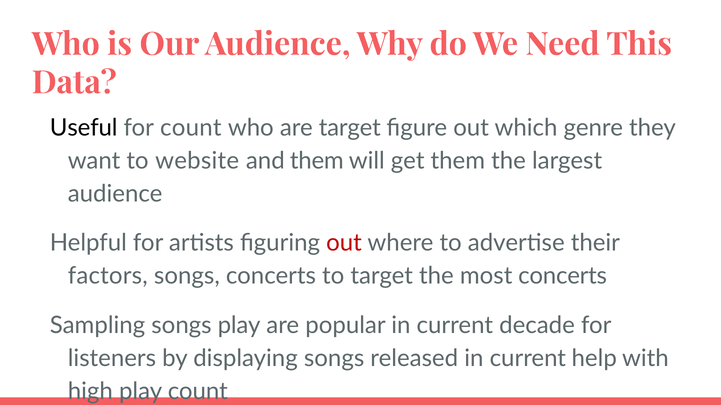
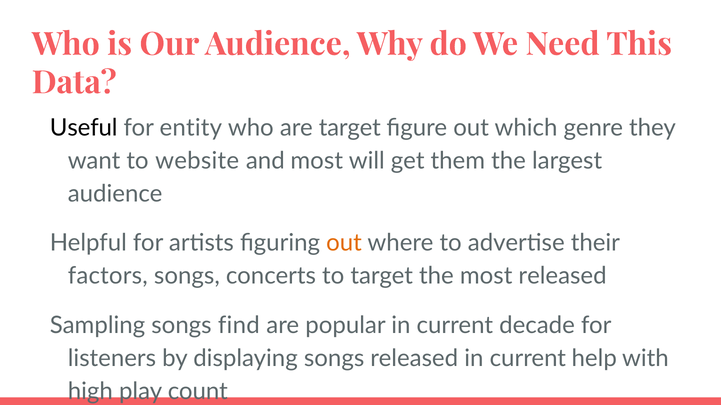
for count: count -> entity
and them: them -> most
out at (344, 243) colour: red -> orange
most concerts: concerts -> released
songs play: play -> find
